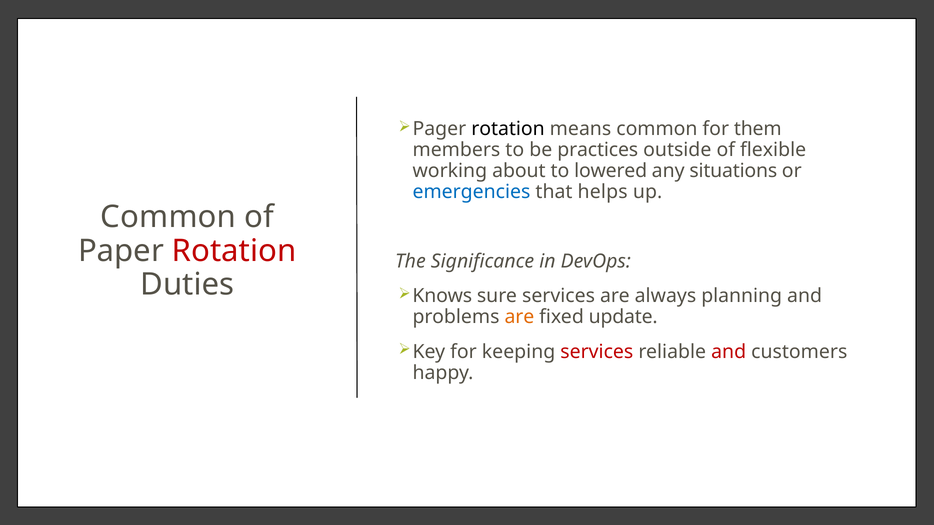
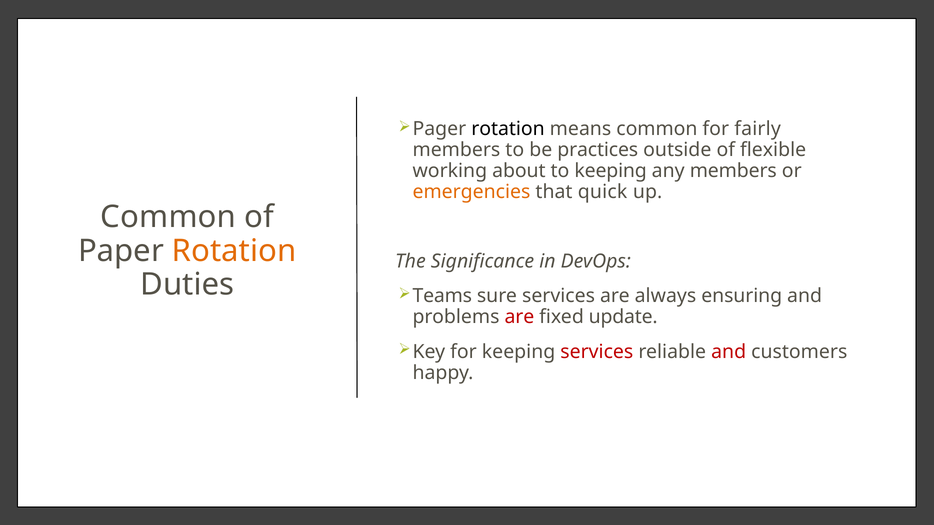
them: them -> fairly
to lowered: lowered -> keeping
any situations: situations -> members
emergencies colour: blue -> orange
helps: helps -> quick
Rotation at (234, 251) colour: red -> orange
Knows: Knows -> Teams
planning: planning -> ensuring
are at (519, 317) colour: orange -> red
